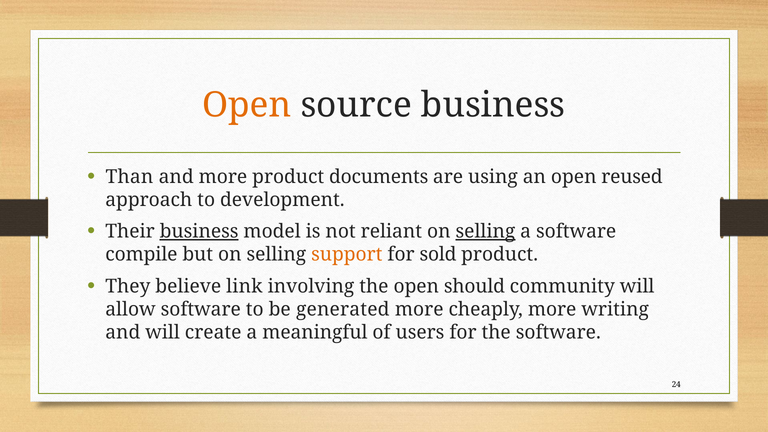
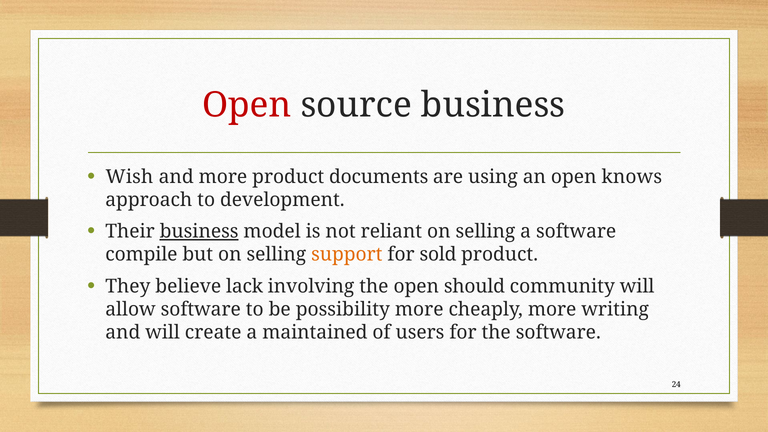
Open at (247, 105) colour: orange -> red
Than: Than -> Wish
reused: reused -> knows
selling at (485, 232) underline: present -> none
link: link -> lack
generated: generated -> possibility
meaningful: meaningful -> maintained
